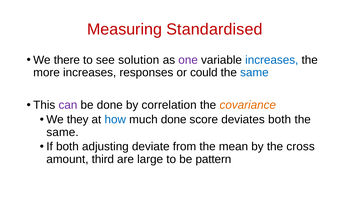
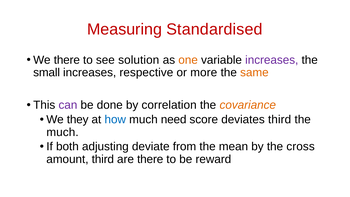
one colour: purple -> orange
increases at (272, 60) colour: blue -> purple
more: more -> small
responses: responses -> respective
could: could -> more
same at (254, 73) colour: blue -> orange
much done: done -> need
deviates both: both -> third
same at (63, 132): same -> much
are large: large -> there
pattern: pattern -> reward
